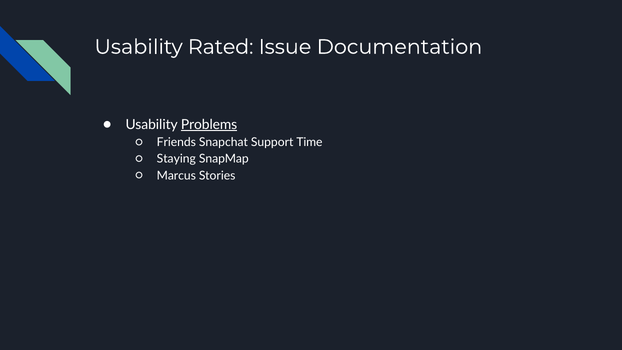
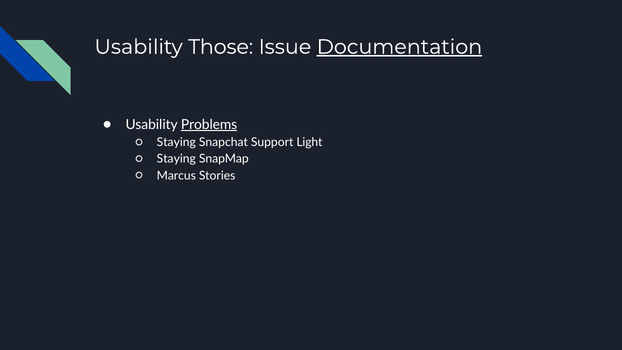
Rated: Rated -> Those
Documentation underline: none -> present
Friends at (176, 142): Friends -> Staying
Time: Time -> Light
